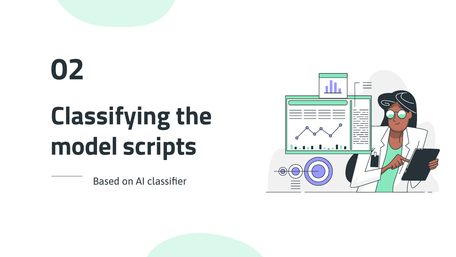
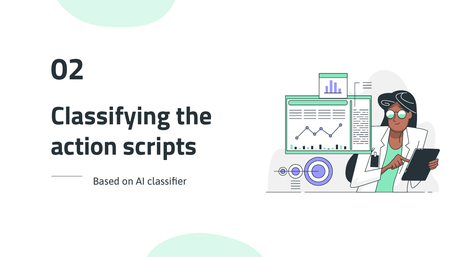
model: model -> action
